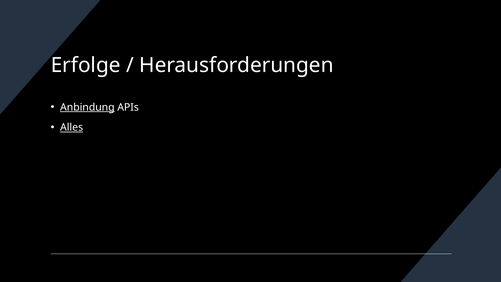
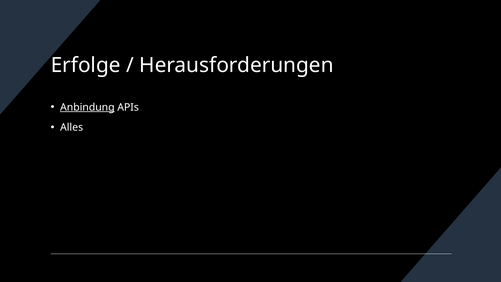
Alles underline: present -> none
